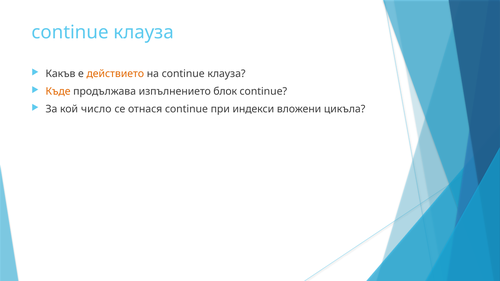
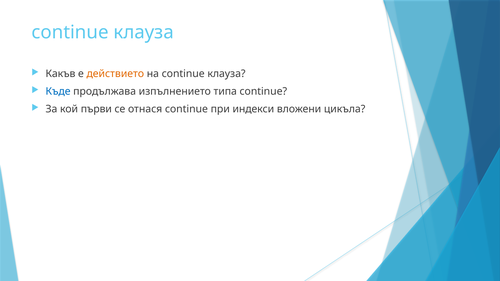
Къде colour: orange -> blue
блок: блок -> типа
число: число -> първи
